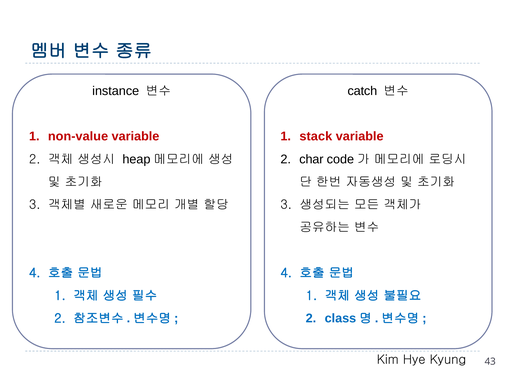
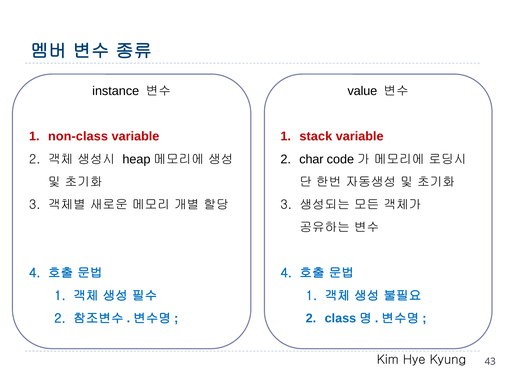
catch: catch -> value
non-value: non-value -> non-class
